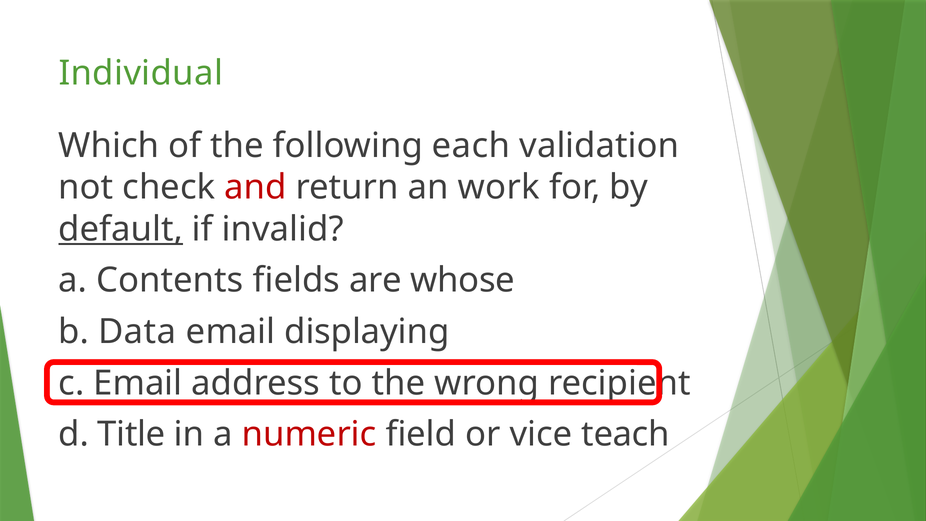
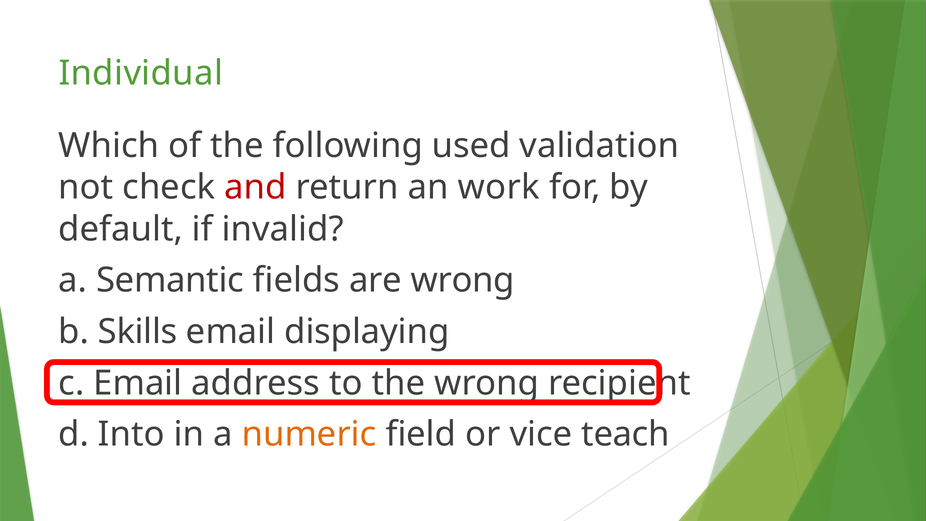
each: each -> used
default underline: present -> none
Contents: Contents -> Semantic
are whose: whose -> wrong
Data: Data -> Skills
Title: Title -> Into
numeric colour: red -> orange
